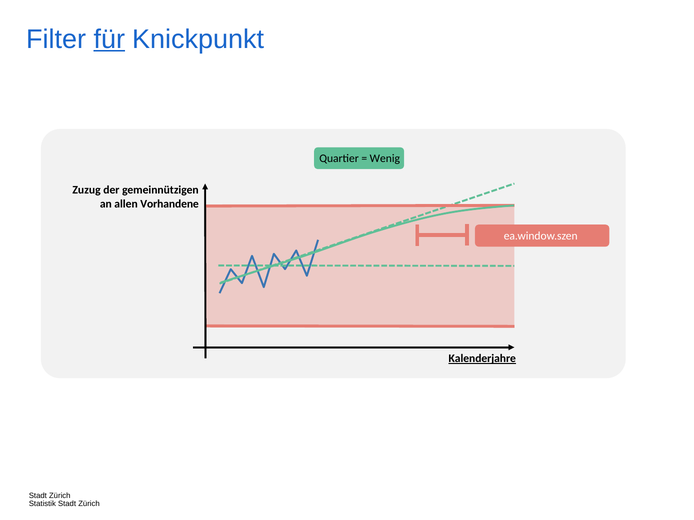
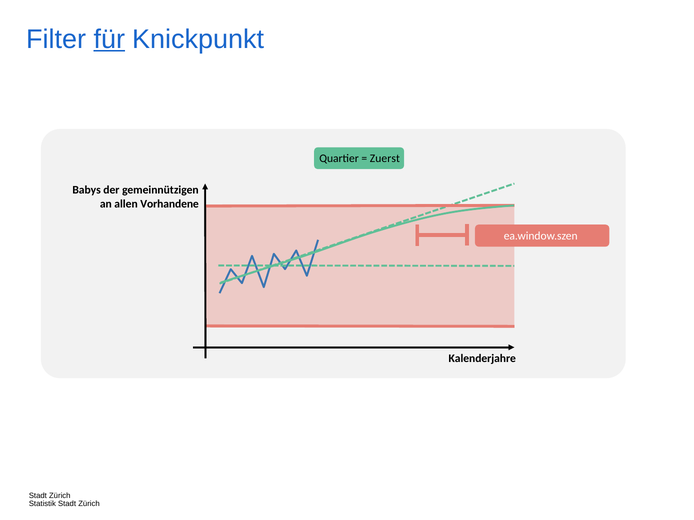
Wenig: Wenig -> Zuerst
Zuzug: Zuzug -> Babys
Kalenderjahre underline: present -> none
